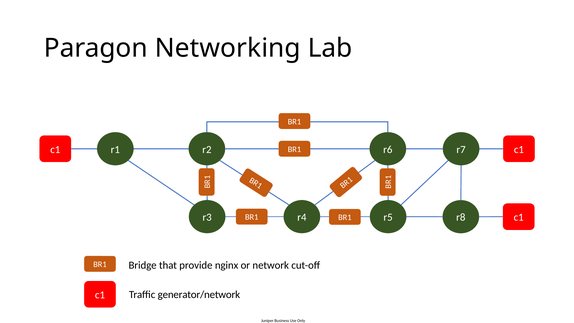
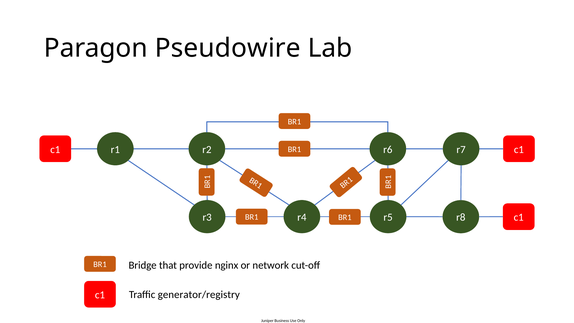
Networking: Networking -> Pseudowire
generator/network: generator/network -> generator/registry
